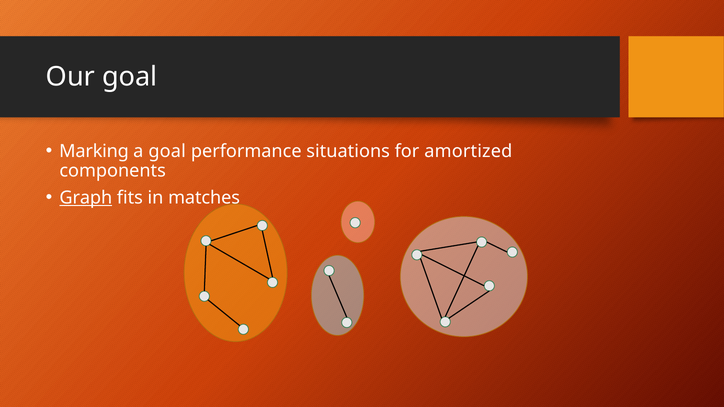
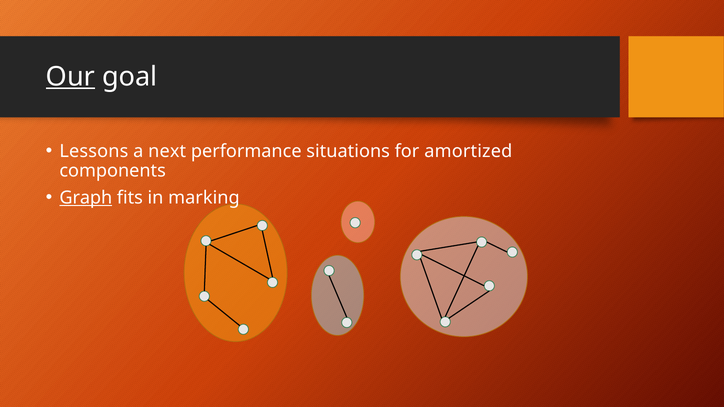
Our underline: none -> present
Marking: Marking -> Lessons
a goal: goal -> next
matches: matches -> marking
